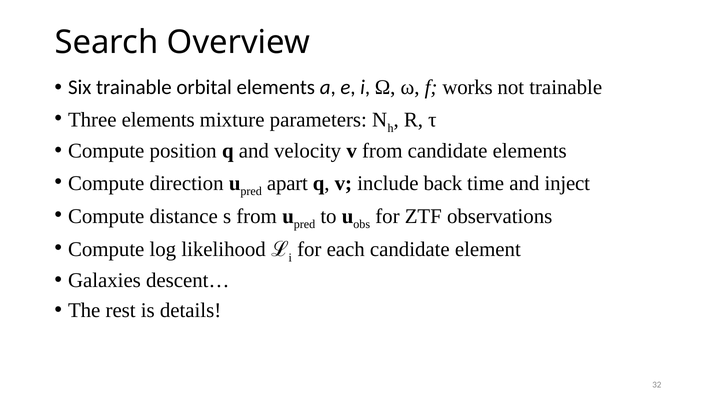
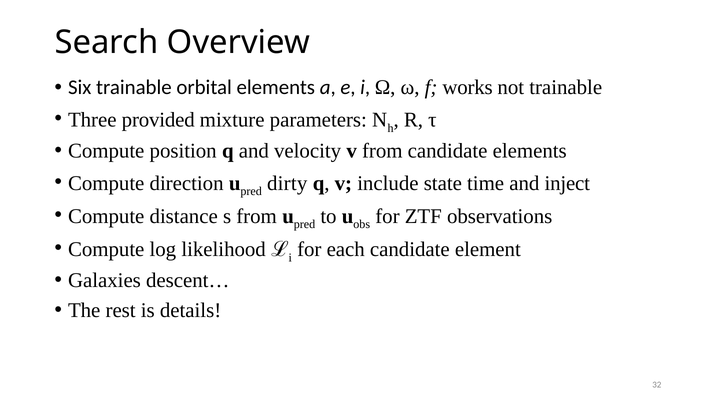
Three elements: elements -> provided
apart: apart -> dirty
back: back -> state
